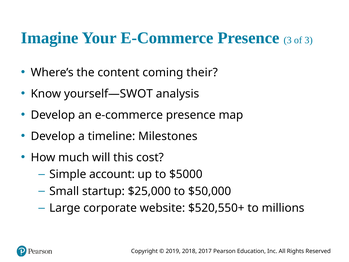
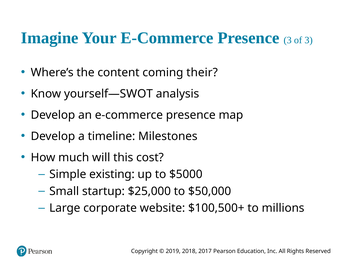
account: account -> existing
$520,550+: $520,550+ -> $100,500+
